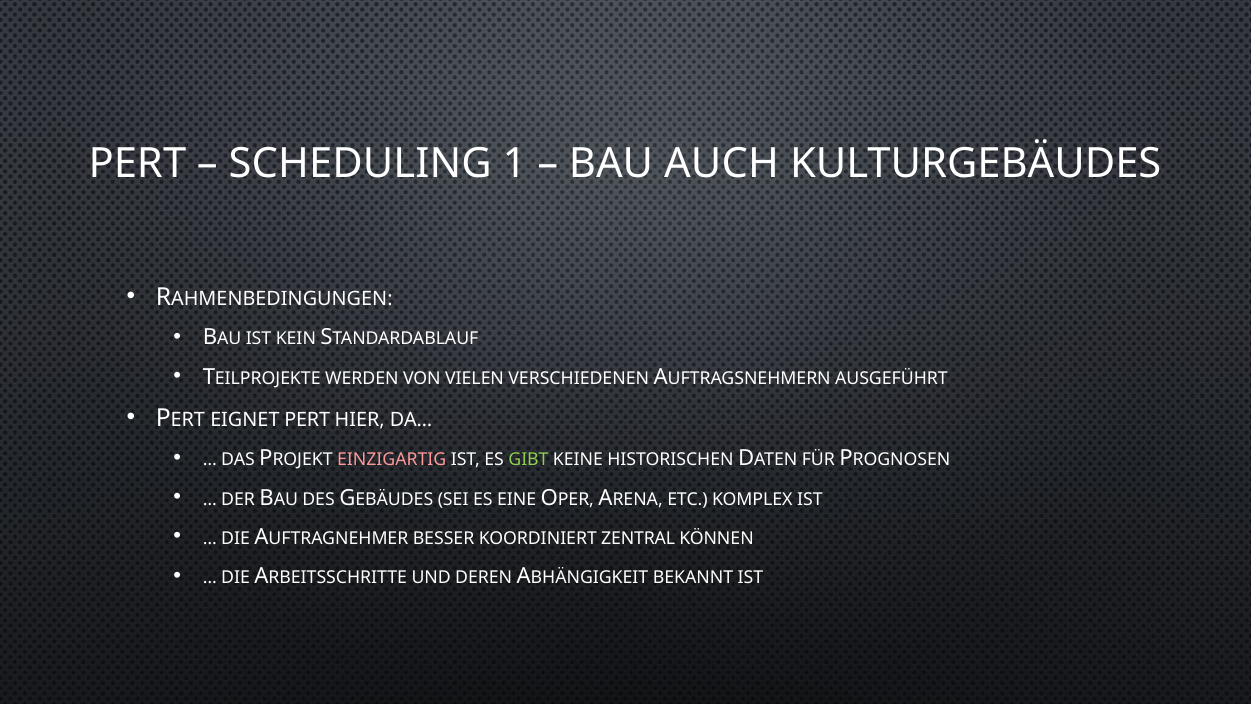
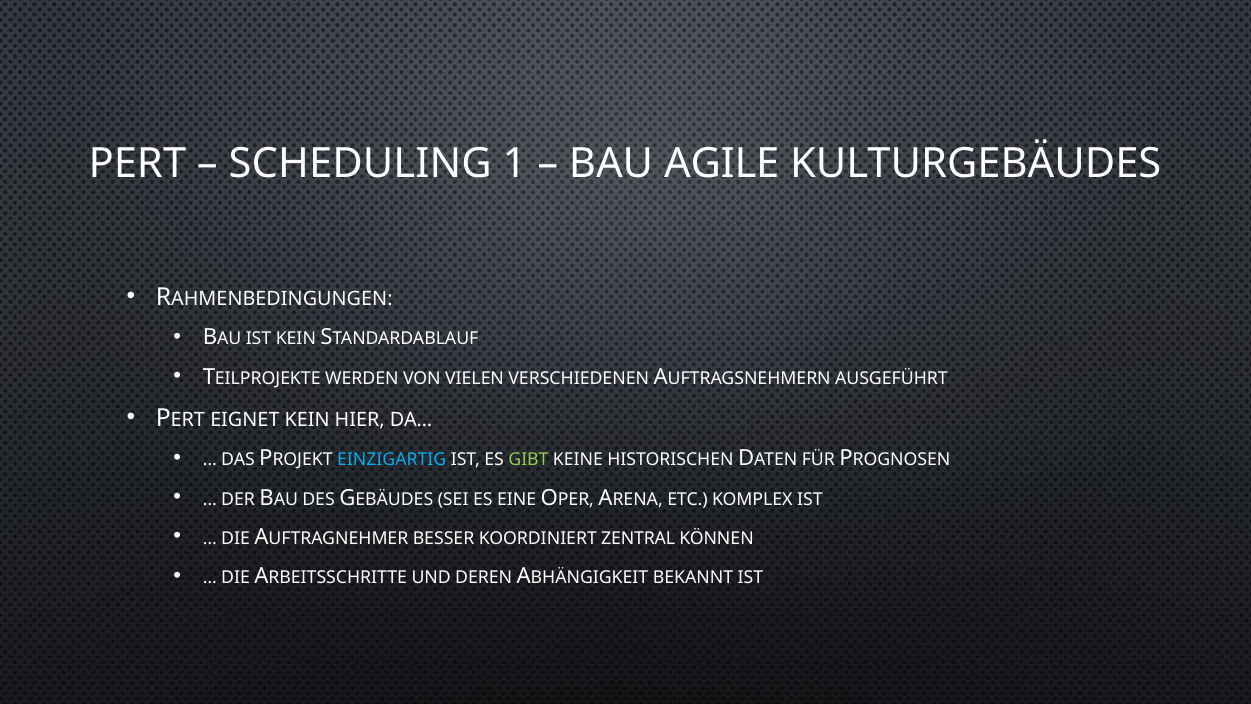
AUCH: AUCH -> AGILE
EIGNET PERT: PERT -> KEIN
EINZIGARTIG colour: pink -> light blue
